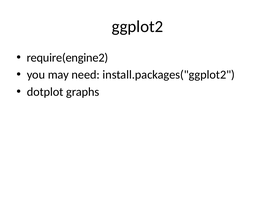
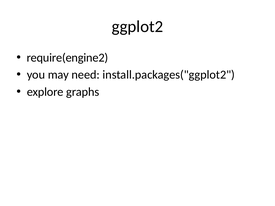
dotplot: dotplot -> explore
